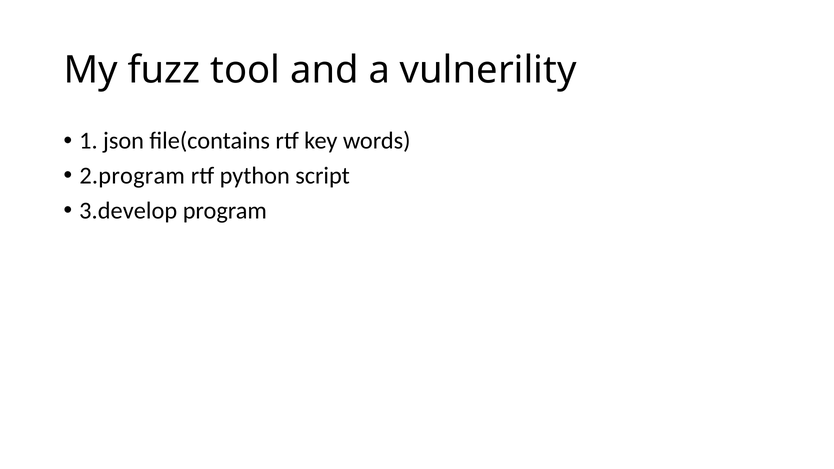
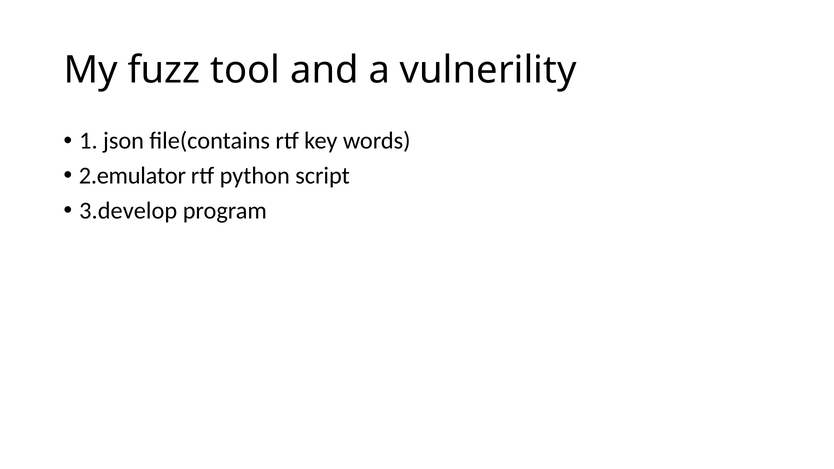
2.program: 2.program -> 2.emulator
